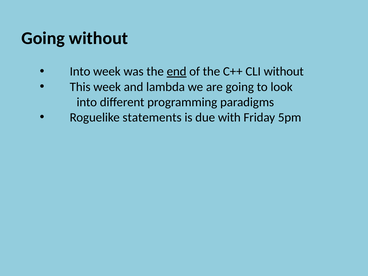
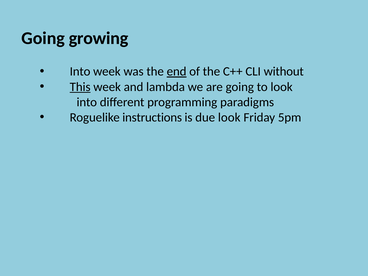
Going without: without -> growing
This underline: none -> present
statements: statements -> instructions
due with: with -> look
